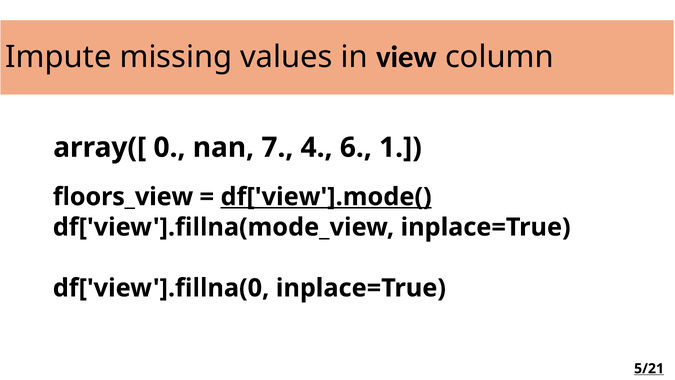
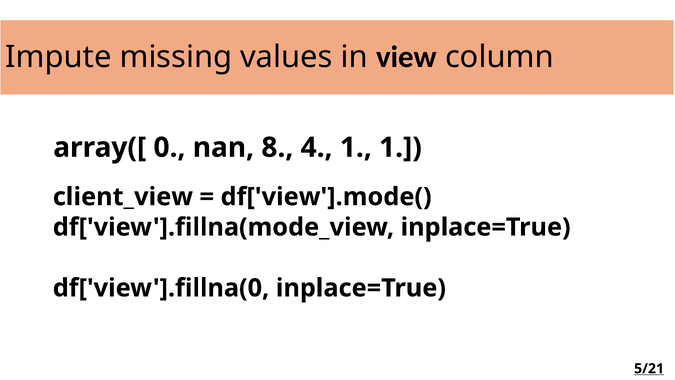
7: 7 -> 8
4 6: 6 -> 1
floors_view: floors_view -> client_view
df['view'].mode( underline: present -> none
